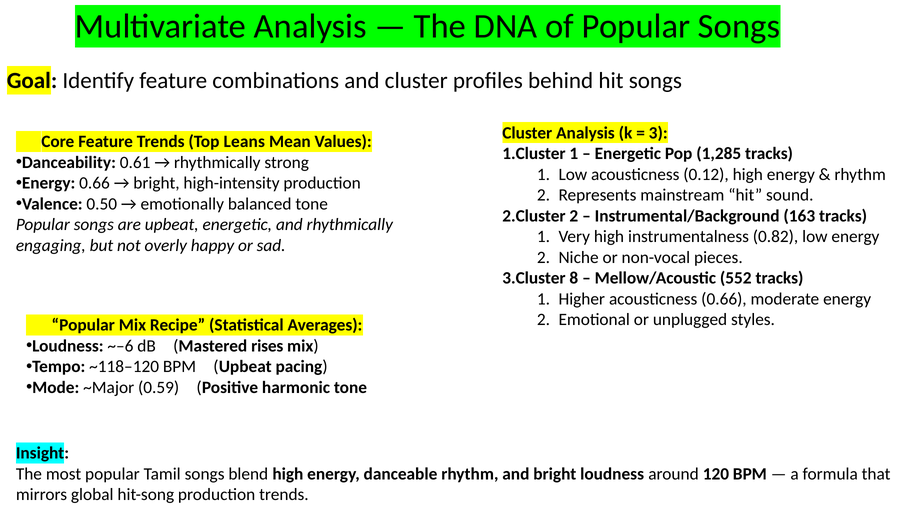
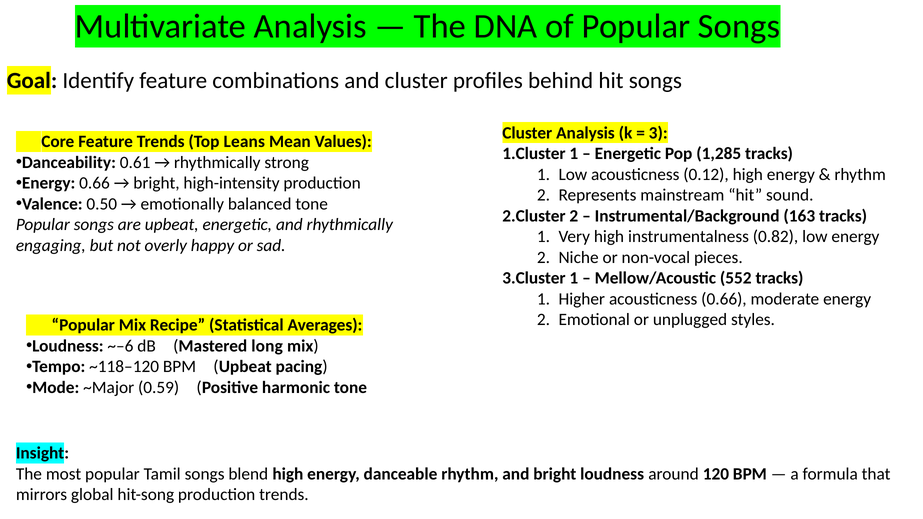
8 at (574, 278): 8 -> 1
rises: rises -> long
